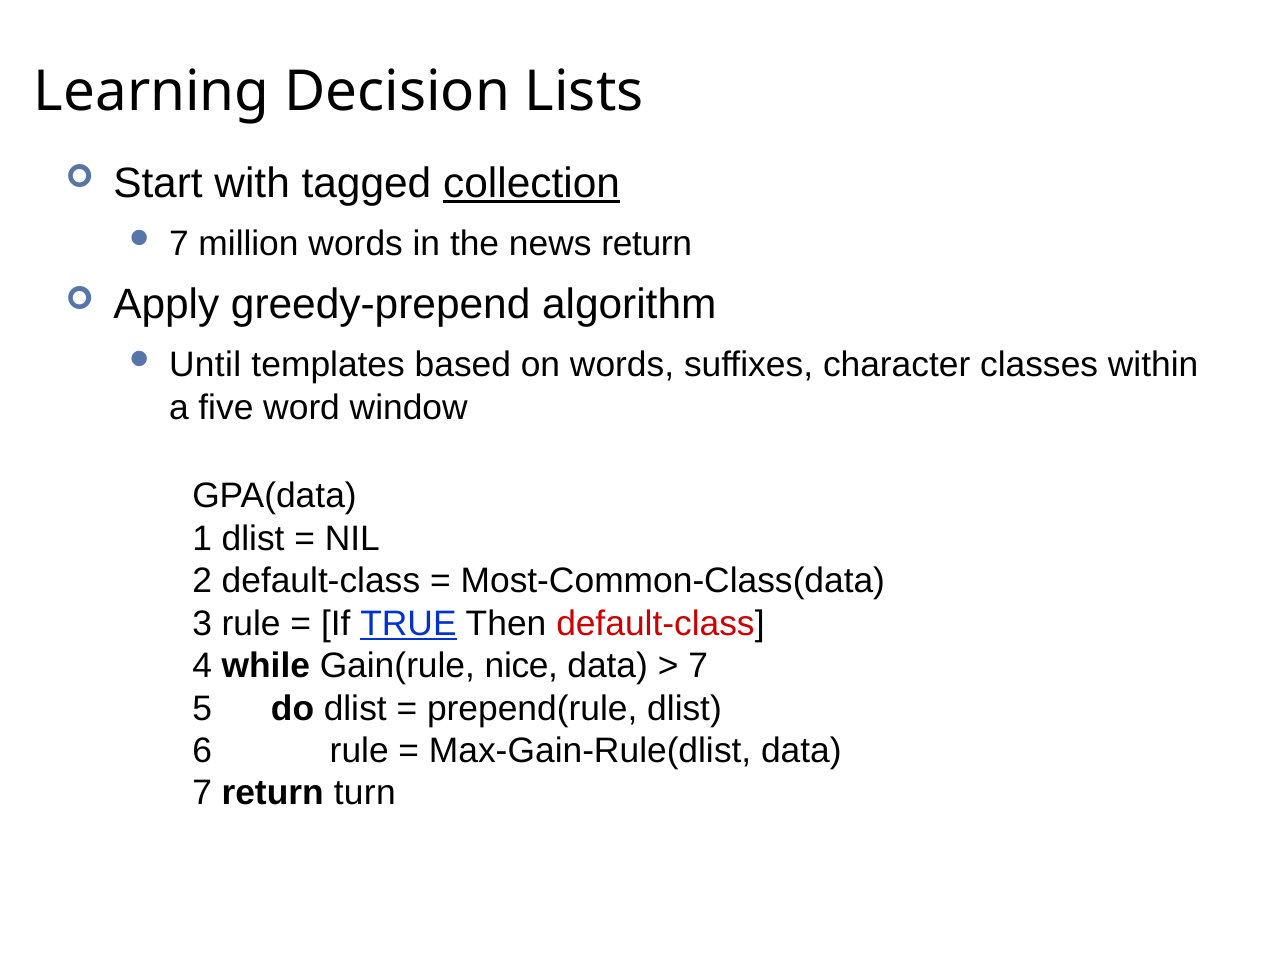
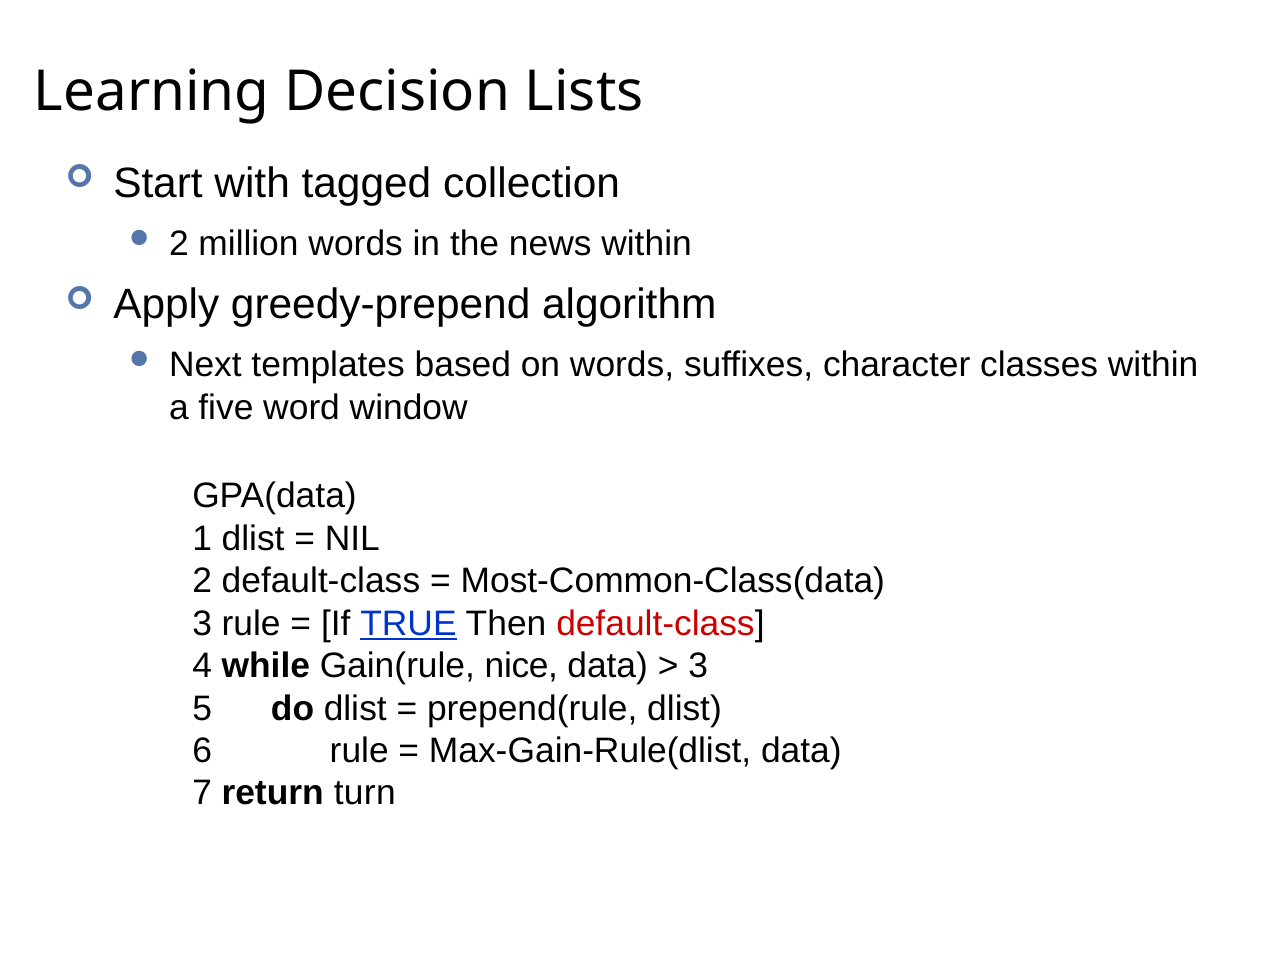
collection underline: present -> none
7 at (179, 243): 7 -> 2
news return: return -> within
Until: Until -> Next
7 at (698, 666): 7 -> 3
